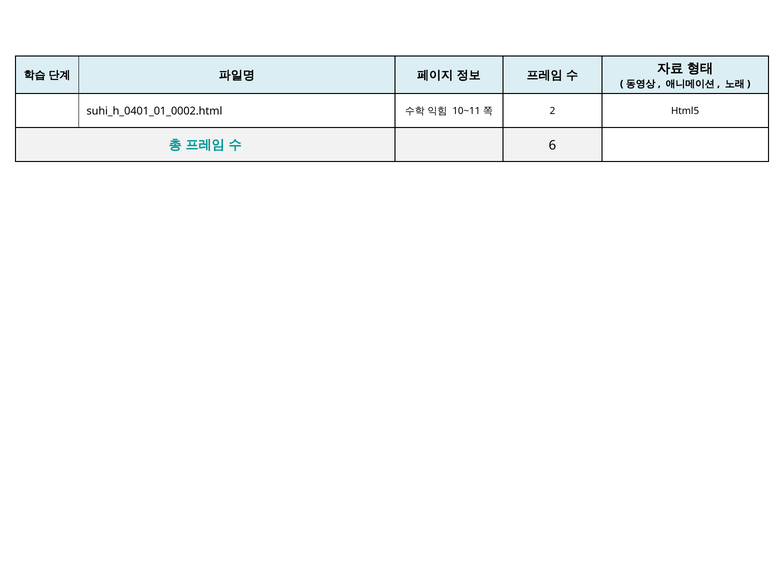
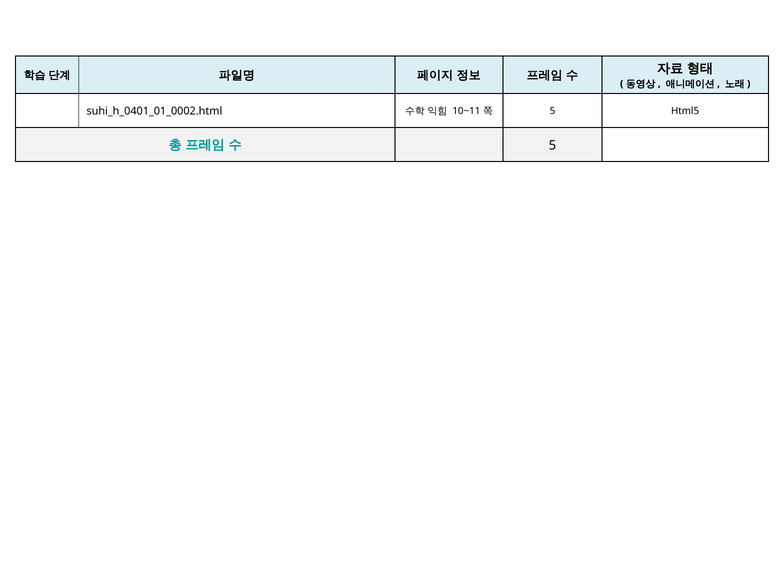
2 at (552, 111): 2 -> 5
6 at (552, 145): 6 -> 5
